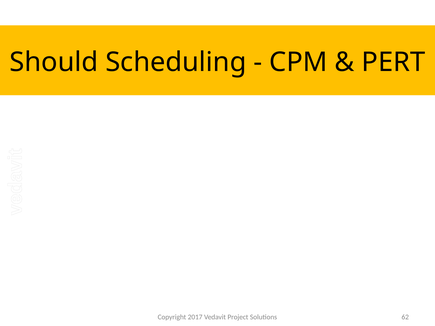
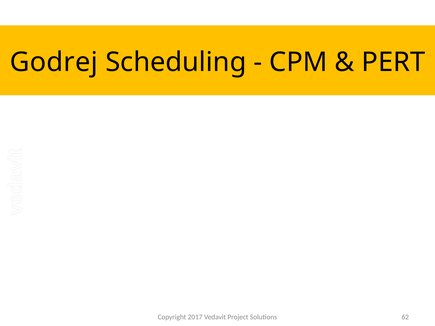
Should: Should -> Godrej
